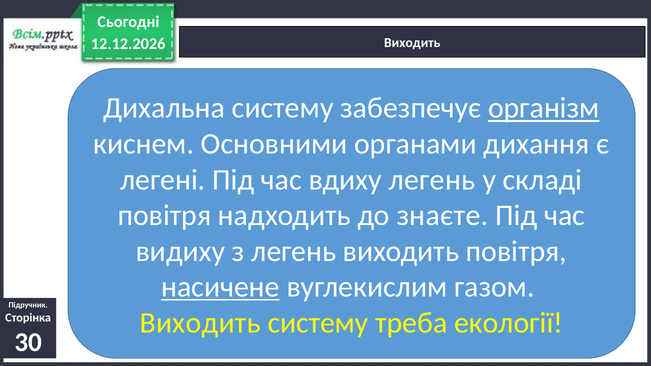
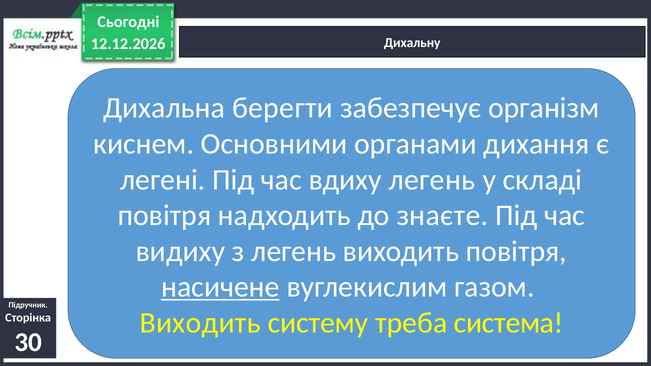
Виходить at (412, 43): Виходить -> Дихальну
Дихальна систему: систему -> берегти
організм underline: present -> none
екології: екології -> система
